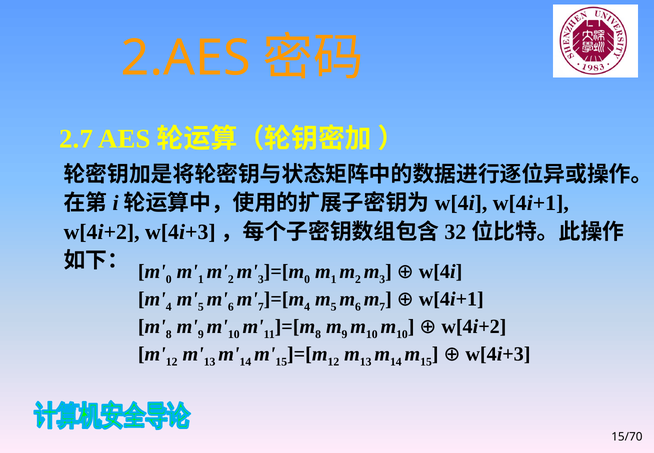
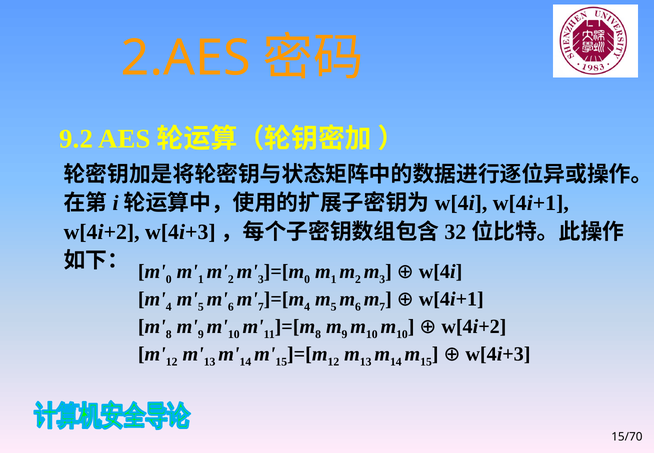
2.7: 2.7 -> 9.2
